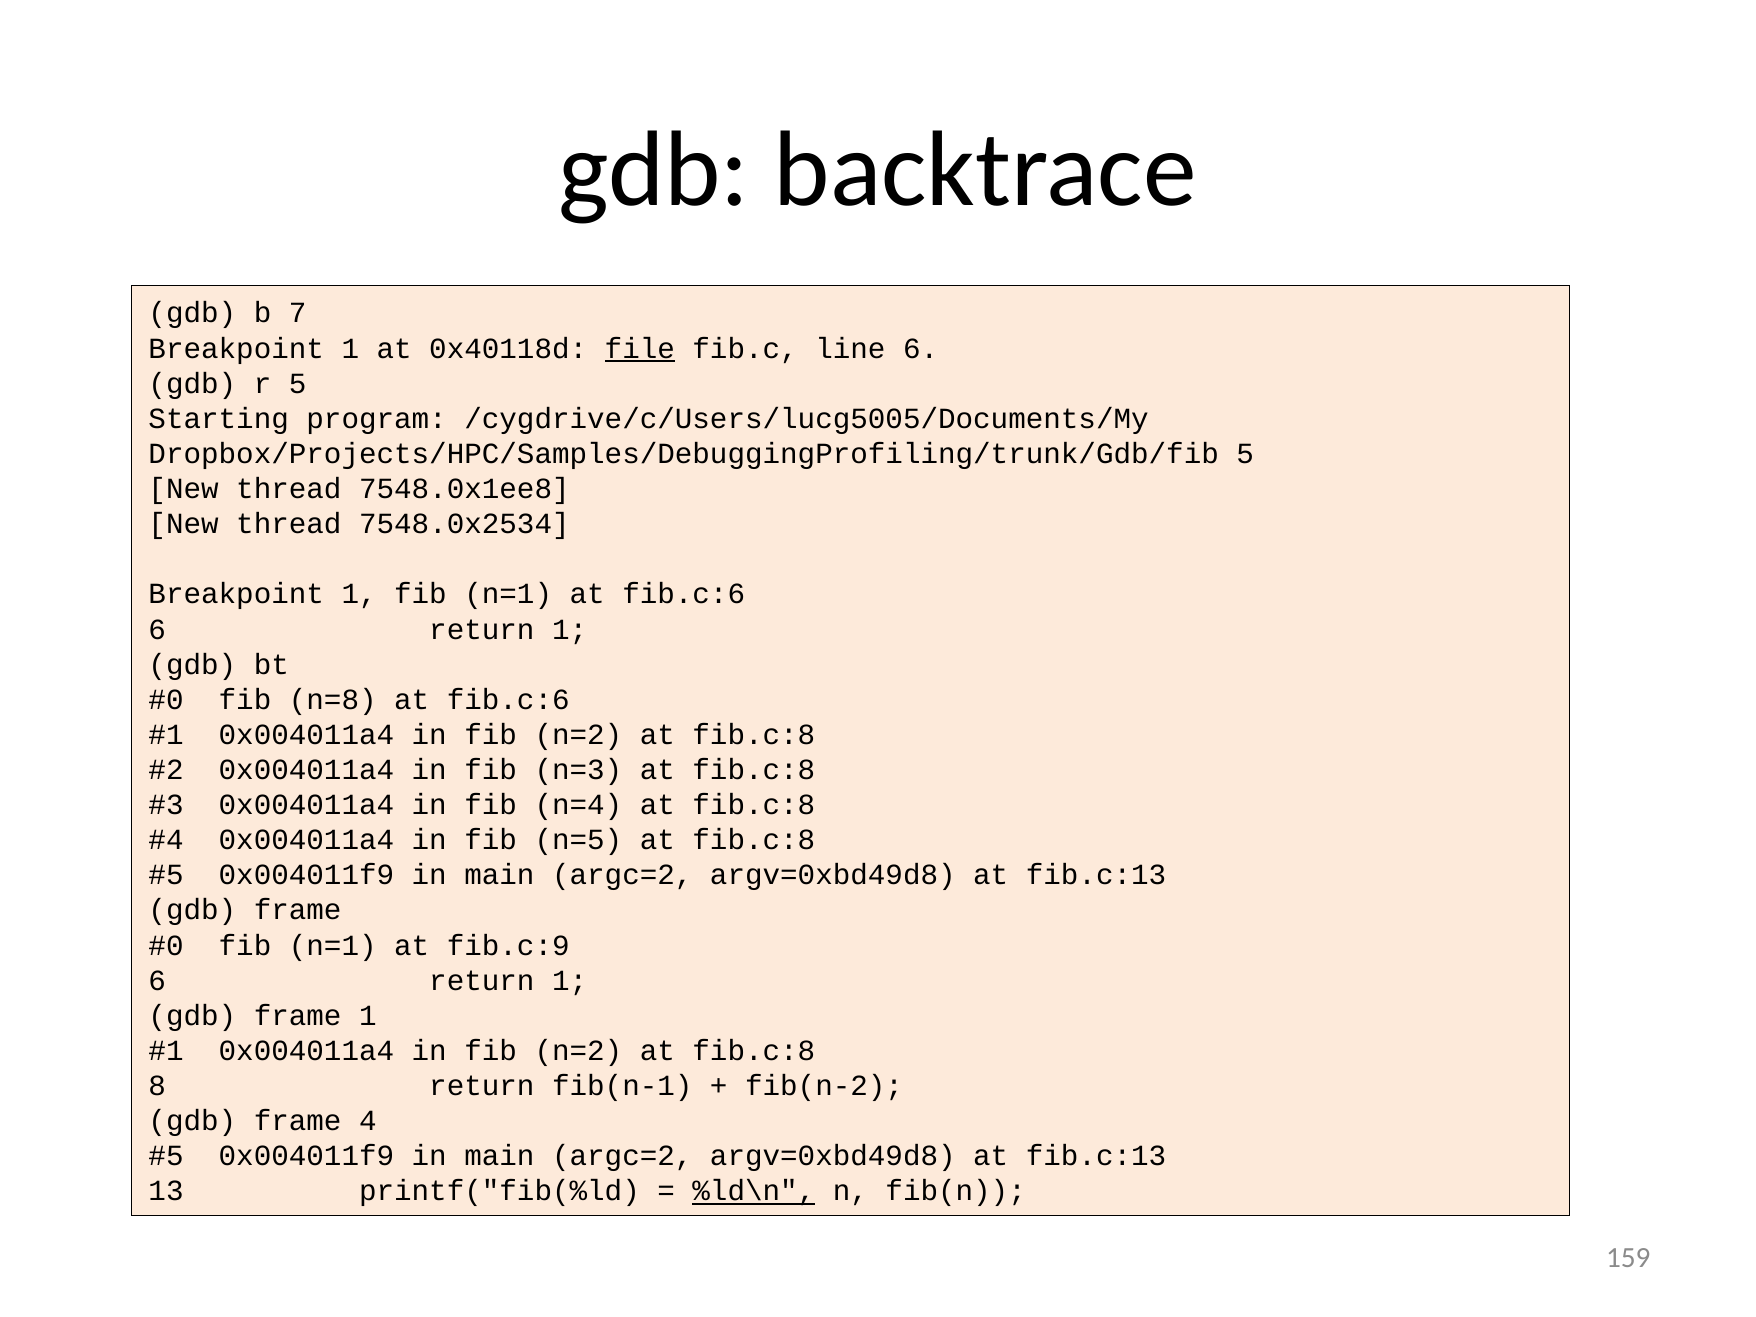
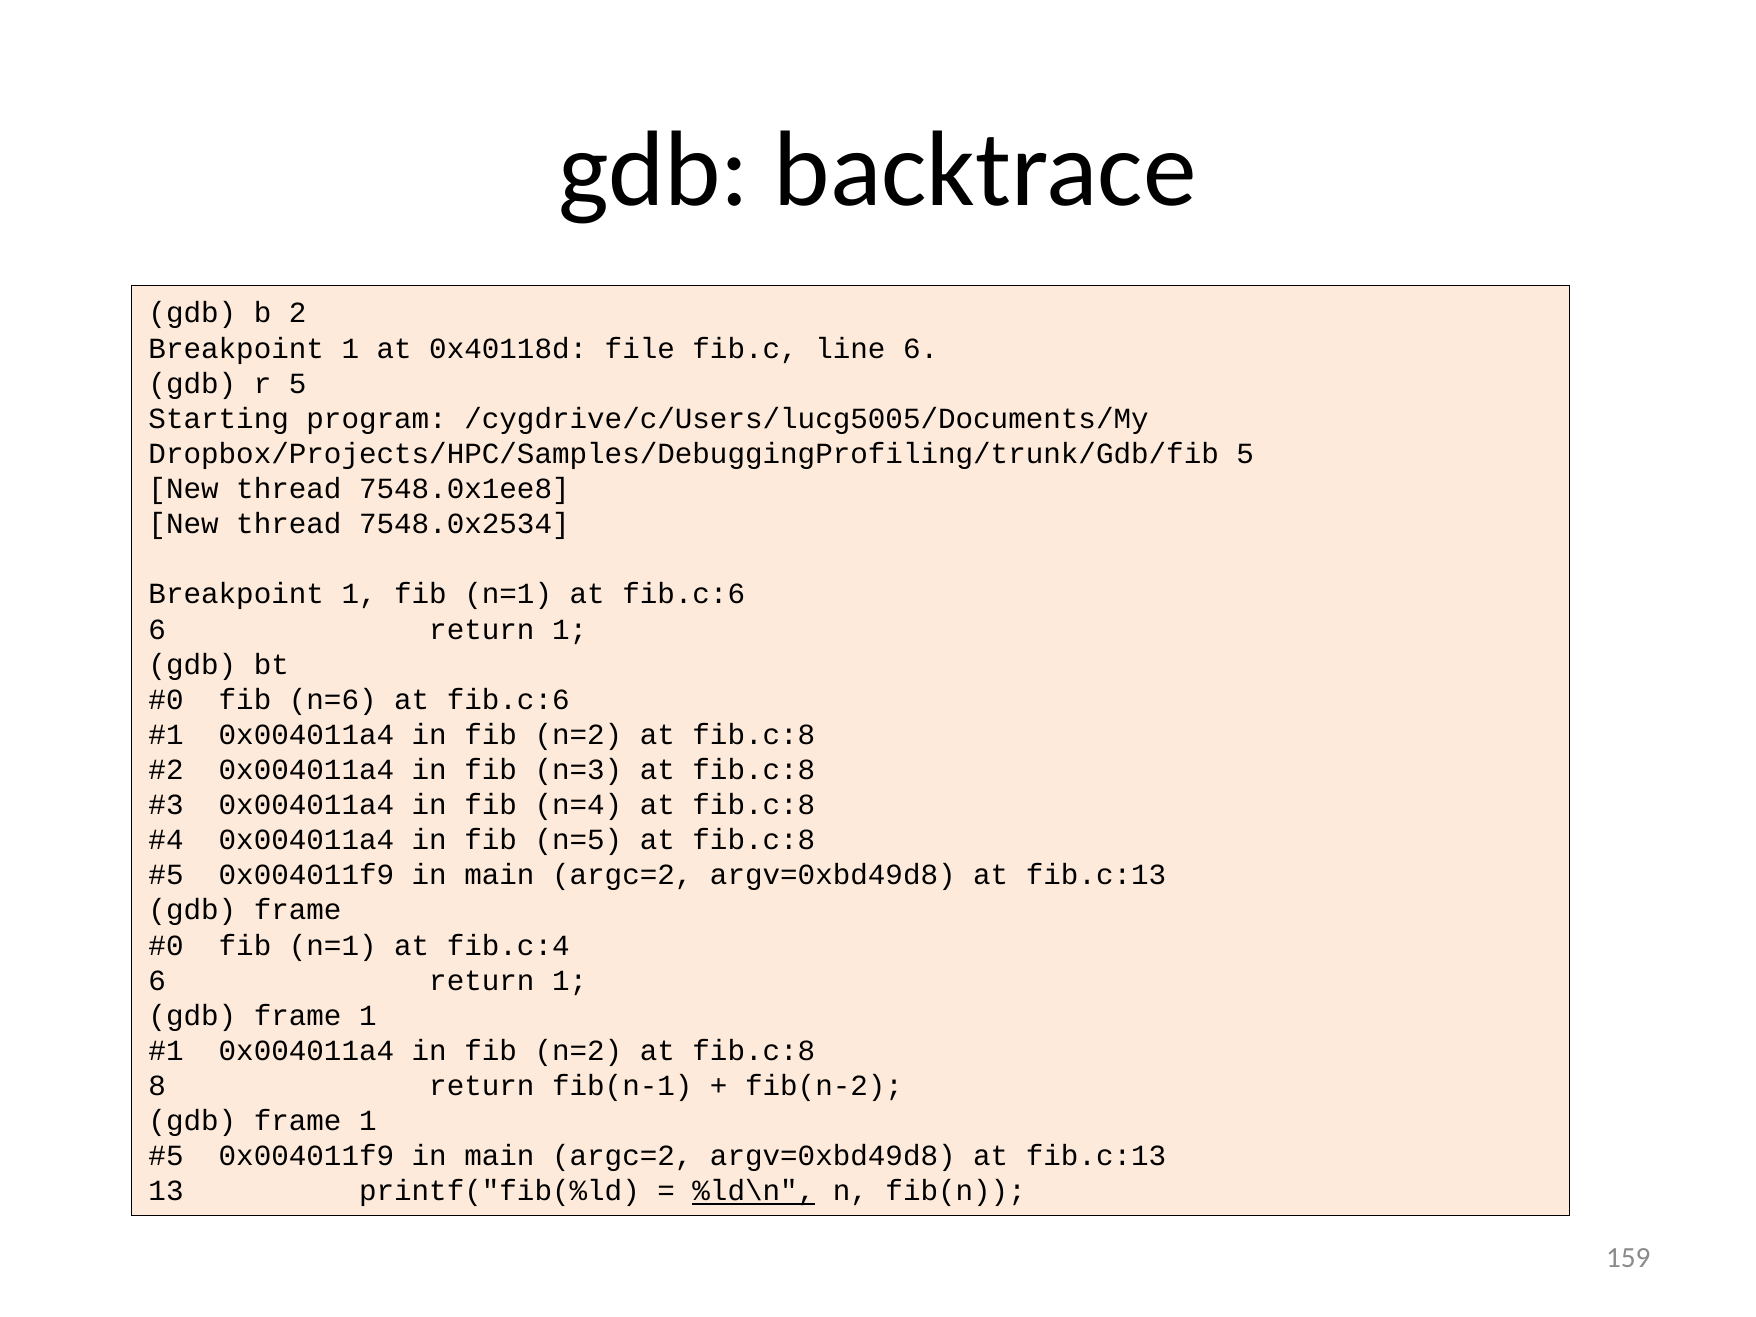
7: 7 -> 2
file underline: present -> none
n=8: n=8 -> n=6
fib.c:9: fib.c:9 -> fib.c:4
4 at (368, 1121): 4 -> 1
